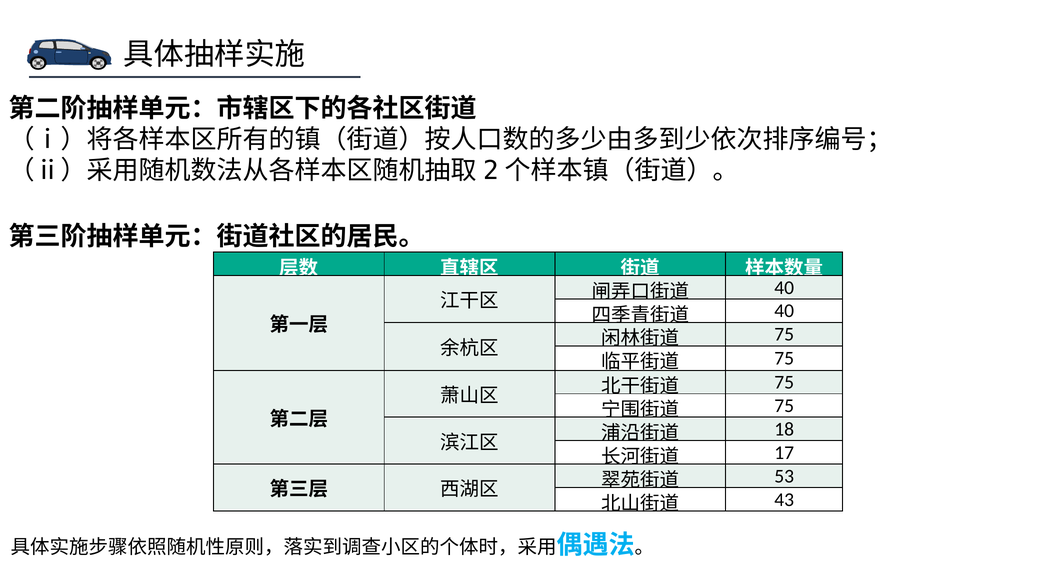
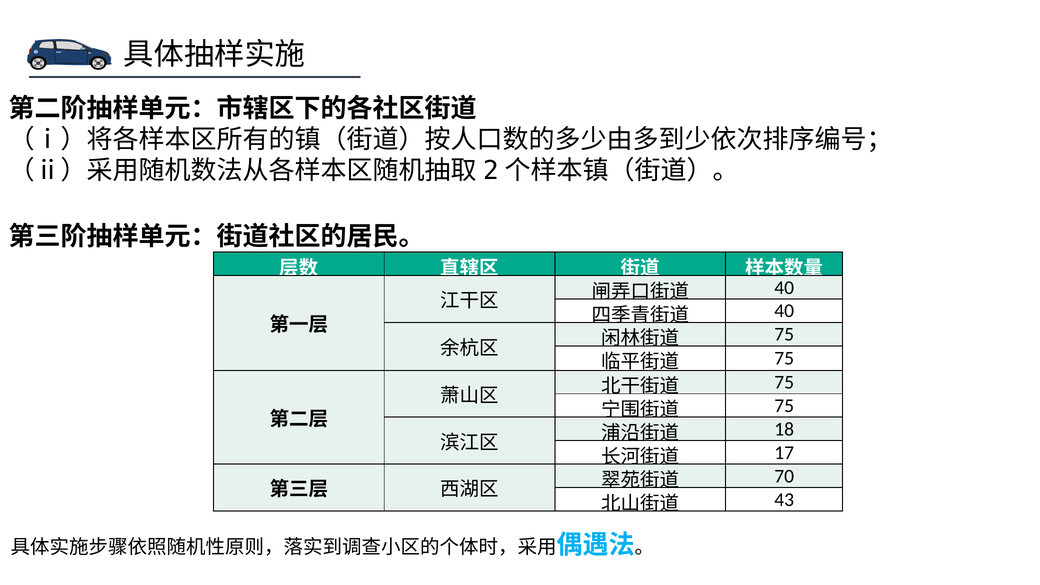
53: 53 -> 70
